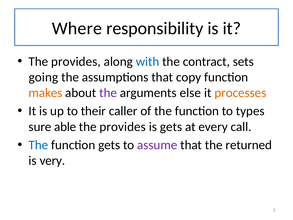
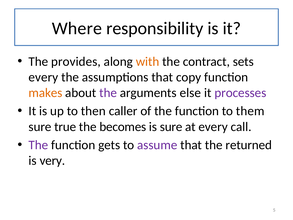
with colour: blue -> orange
going at (43, 77): going -> every
processes colour: orange -> purple
their: their -> then
types: types -> them
able: able -> true
provides at (123, 127): provides -> becomes
is gets: gets -> sure
The at (38, 145) colour: blue -> purple
